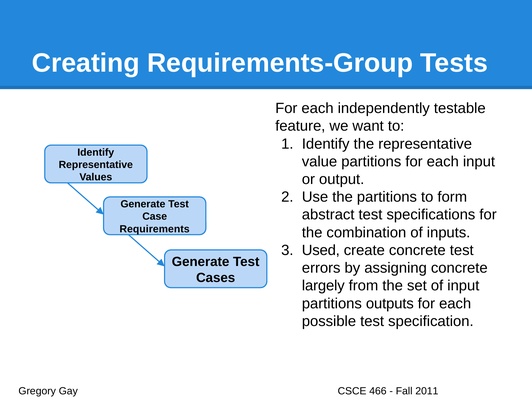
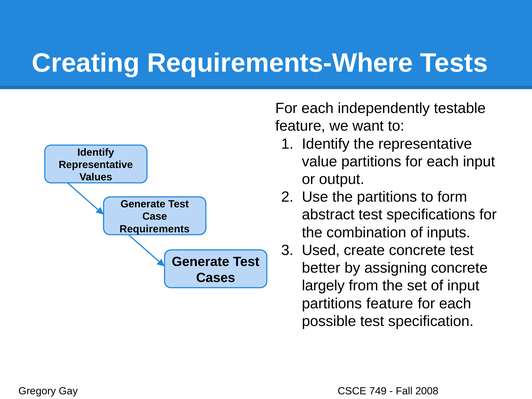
Requirements-Group: Requirements-Group -> Requirements-Where
errors: errors -> better
partitions outputs: outputs -> feature
466: 466 -> 749
2011: 2011 -> 2008
